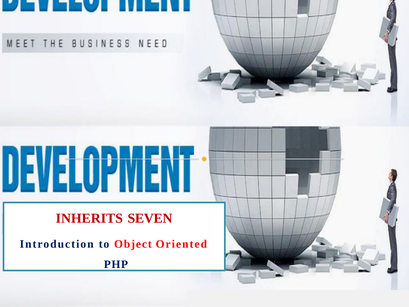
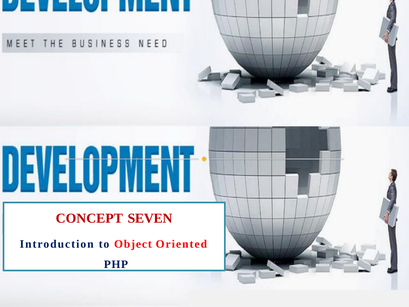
INHERITS: INHERITS -> CONCEPT
